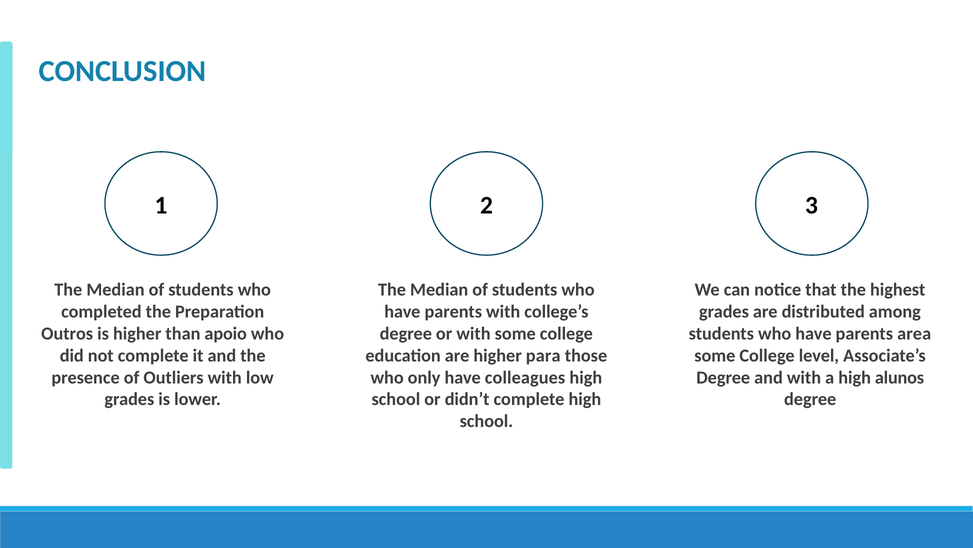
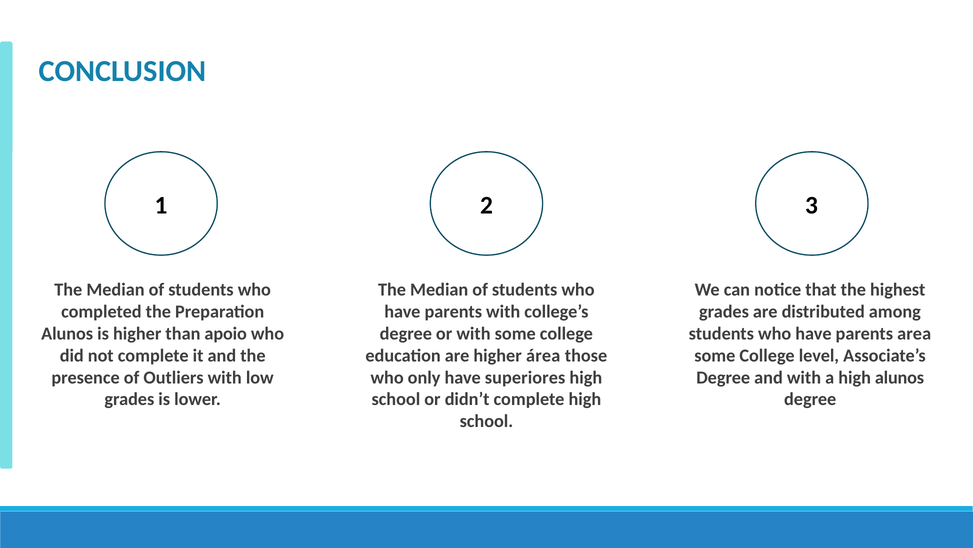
Outros at (67, 333): Outros -> Alunos
para: para -> área
colleagues: colleagues -> superiores
